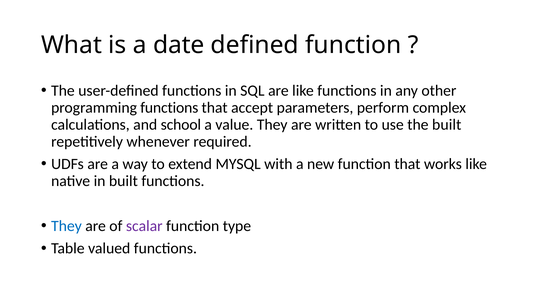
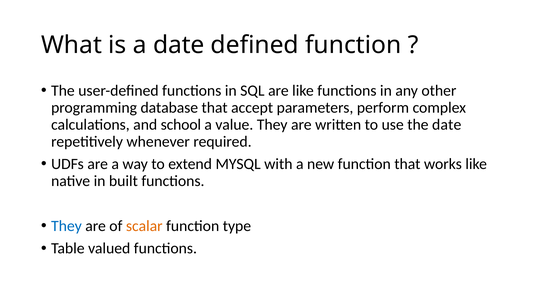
programming functions: functions -> database
the built: built -> date
scalar colour: purple -> orange
